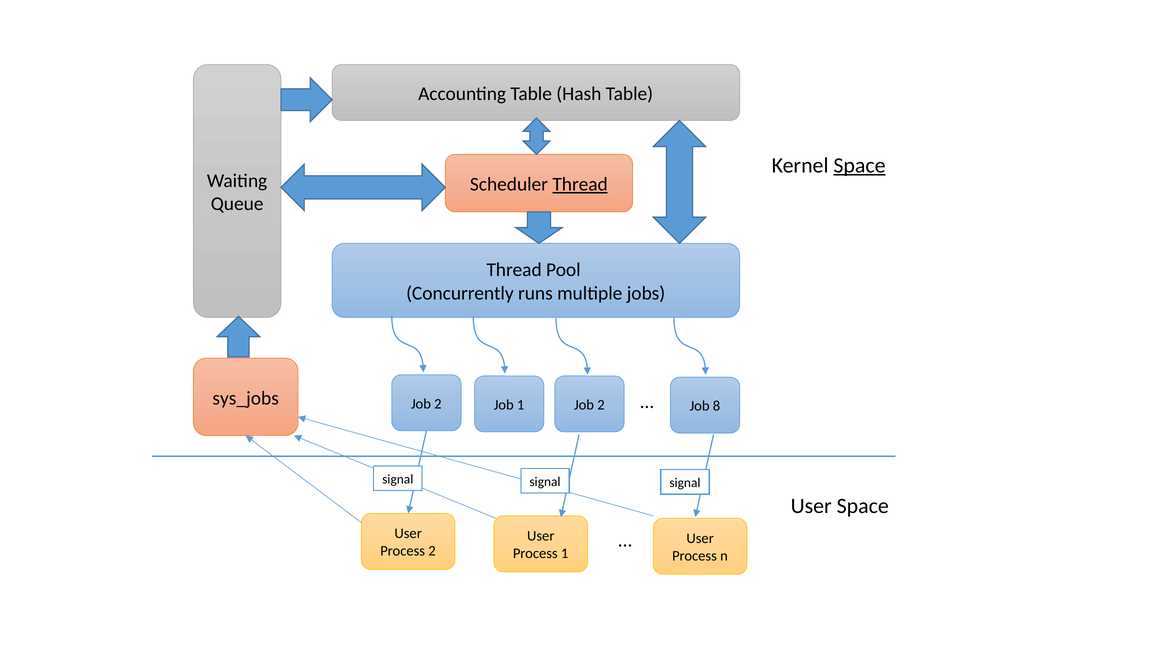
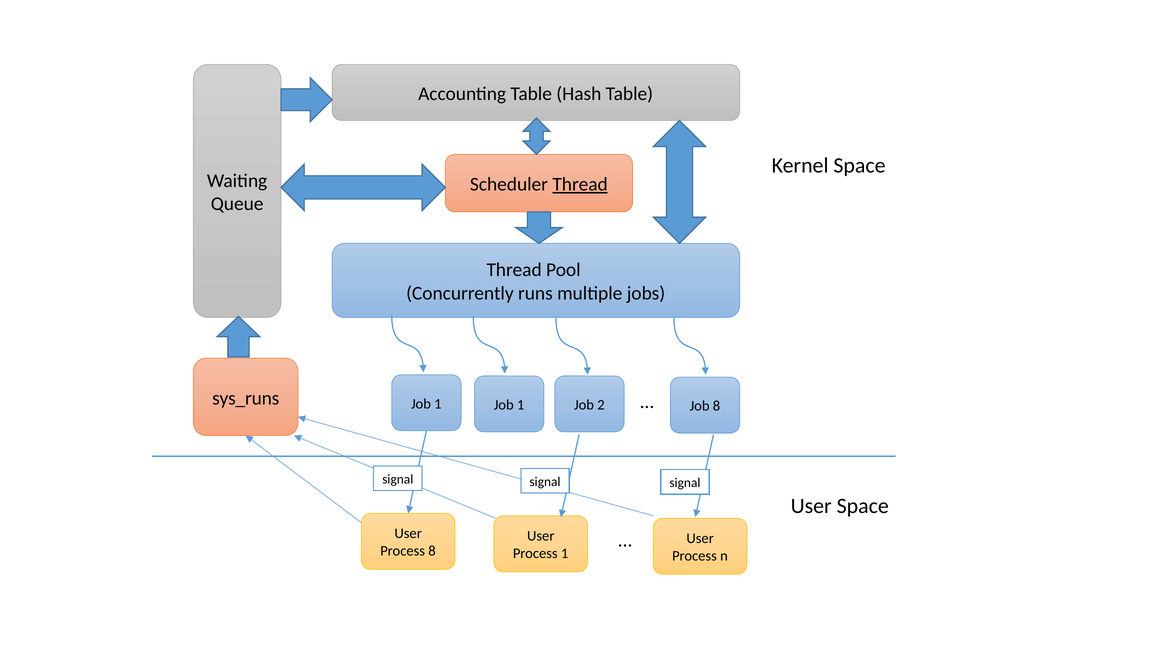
Space at (859, 165) underline: present -> none
sys_jobs: sys_jobs -> sys_runs
2 at (438, 404): 2 -> 1
Process 2: 2 -> 8
